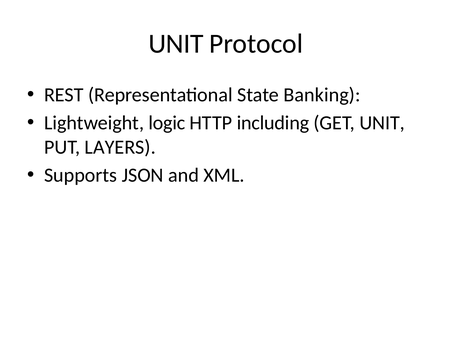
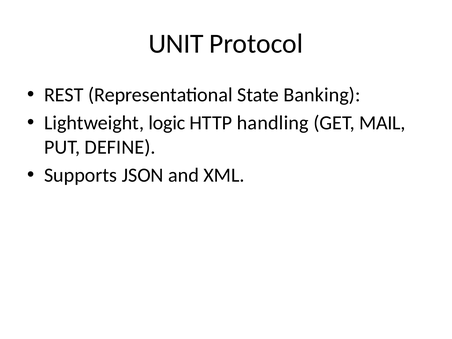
including: including -> handling
GET UNIT: UNIT -> MAIL
LAYERS: LAYERS -> DEFINE
